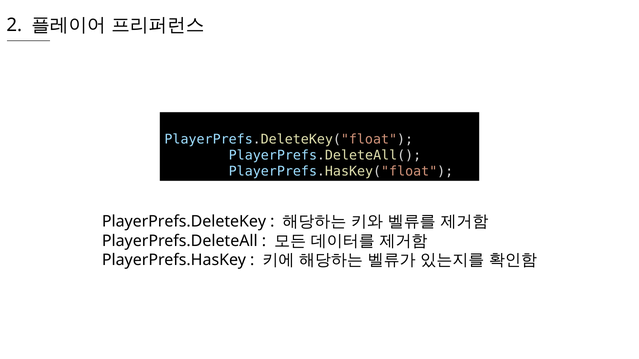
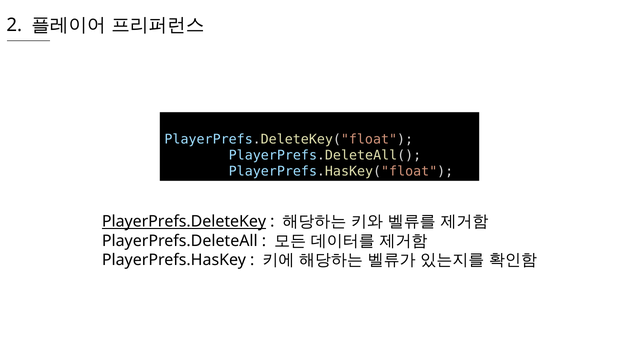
PlayerPrefs.DeleteKey underline: none -> present
